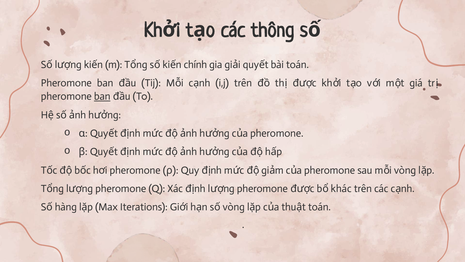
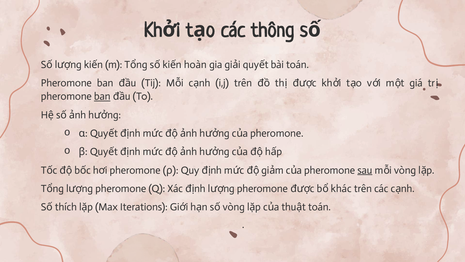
chính: chính -> hoàn
sau underline: none -> present
hàng: hàng -> thích
